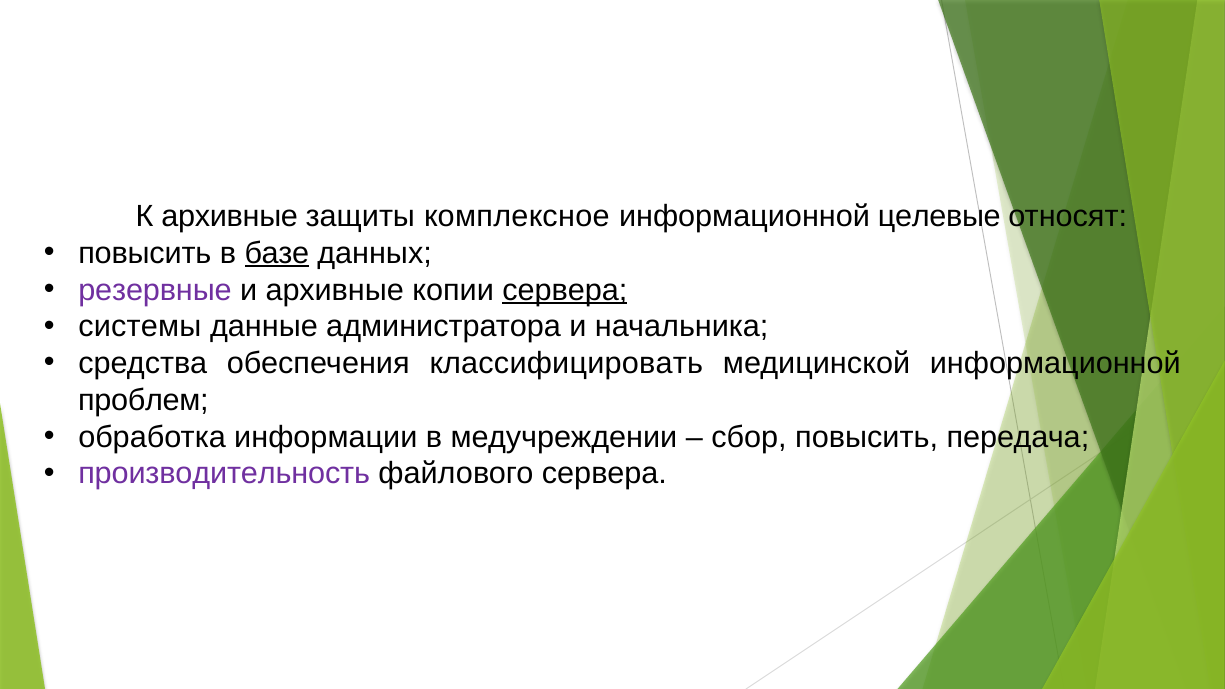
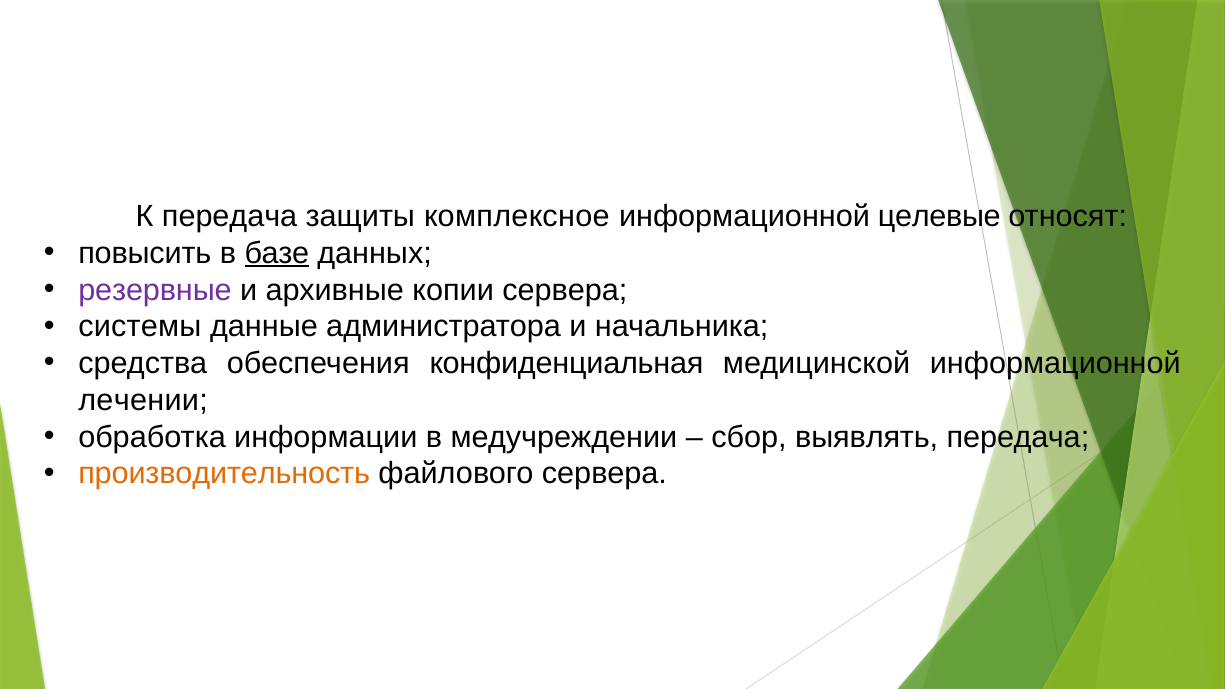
К архивные: архивные -> передача
сервера at (565, 290) underline: present -> none
классифицировать: классифицировать -> конфиденциальная
проблем: проблем -> лечении
сбор повысить: повысить -> выявлять
производительность colour: purple -> orange
